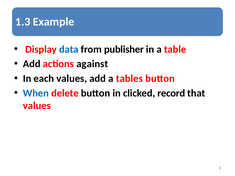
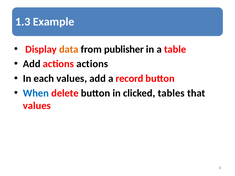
data colour: blue -> orange
actions against: against -> actions
tables: tables -> record
record: record -> tables
